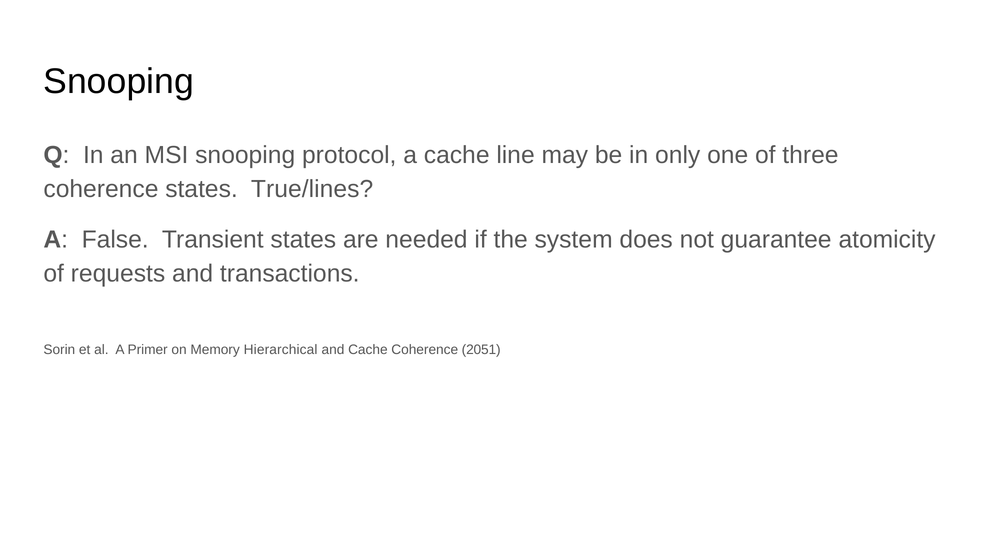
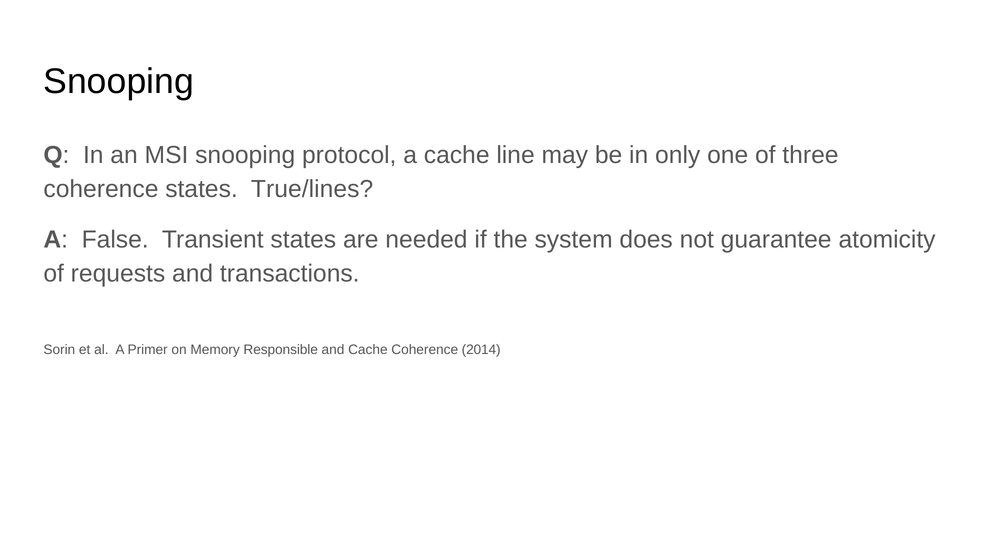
Hierarchical: Hierarchical -> Responsible
2051: 2051 -> 2014
